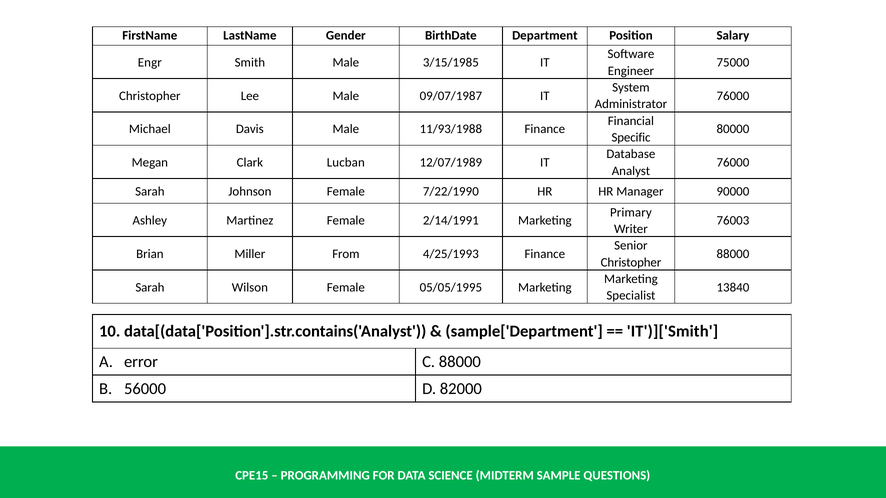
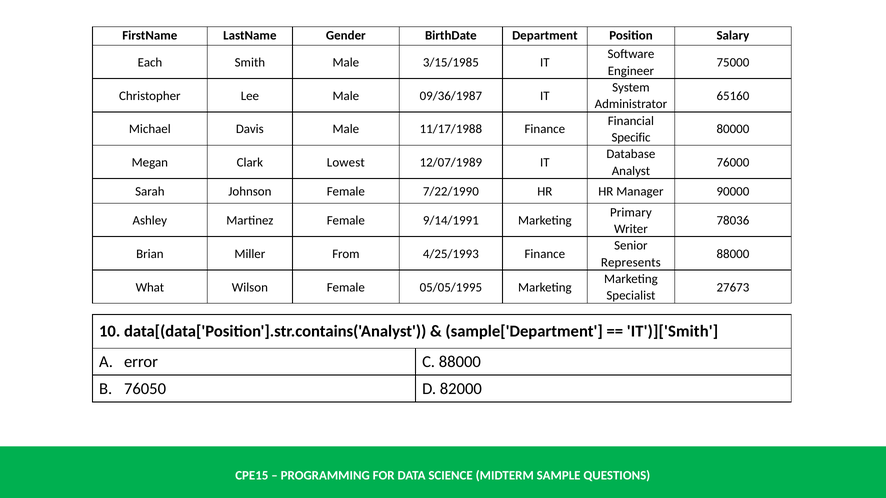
Engr: Engr -> Each
09/07/1987: 09/07/1987 -> 09/36/1987
76000 at (733, 96): 76000 -> 65160
11/93/1988: 11/93/1988 -> 11/17/1988
Lucban: Lucban -> Lowest
2/14/1991: 2/14/1991 -> 9/14/1991
76003: 76003 -> 78036
Christopher at (631, 262): Christopher -> Represents
Sarah at (150, 287): Sarah -> What
13840: 13840 -> 27673
56000: 56000 -> 76050
